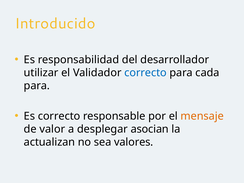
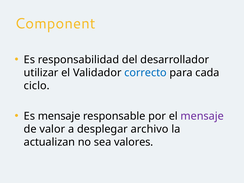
Introducido: Introducido -> Component
para at (37, 86): para -> ciclo
Es correcto: correcto -> mensaje
mensaje at (202, 116) colour: orange -> purple
asocian: asocian -> archivo
